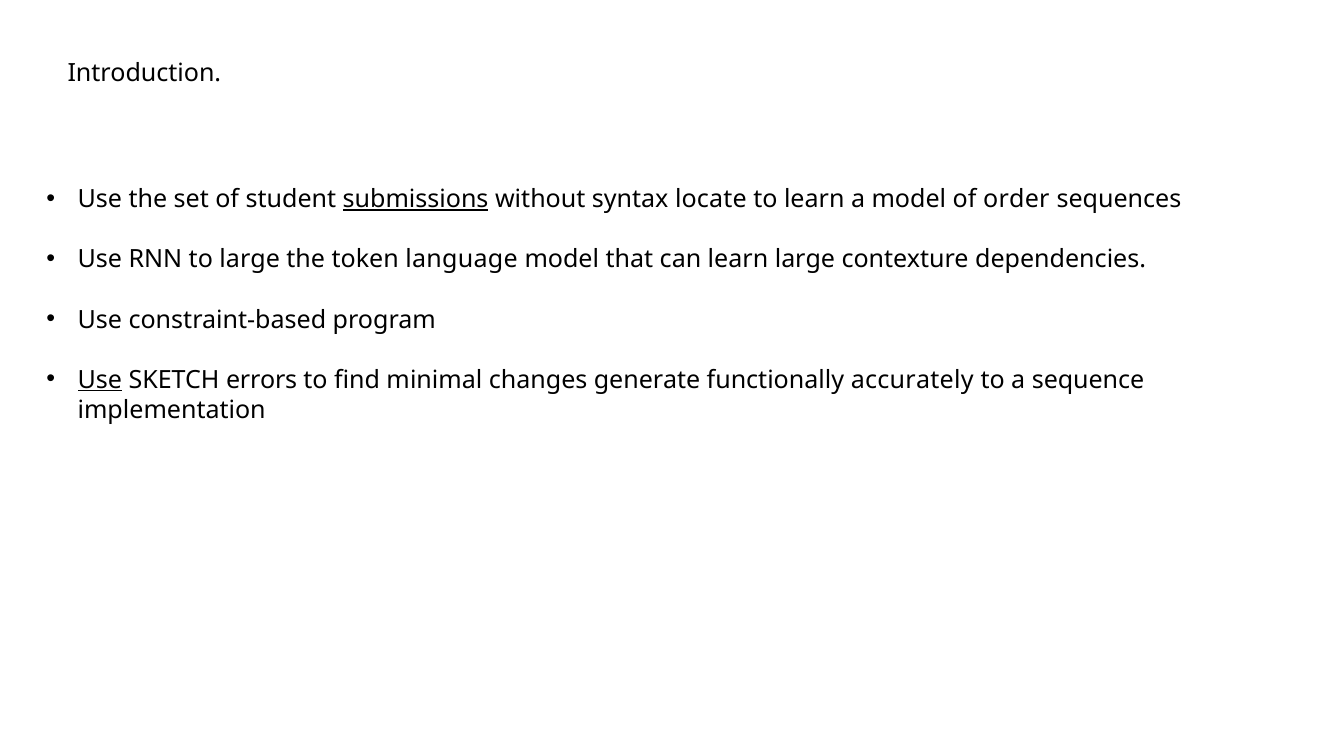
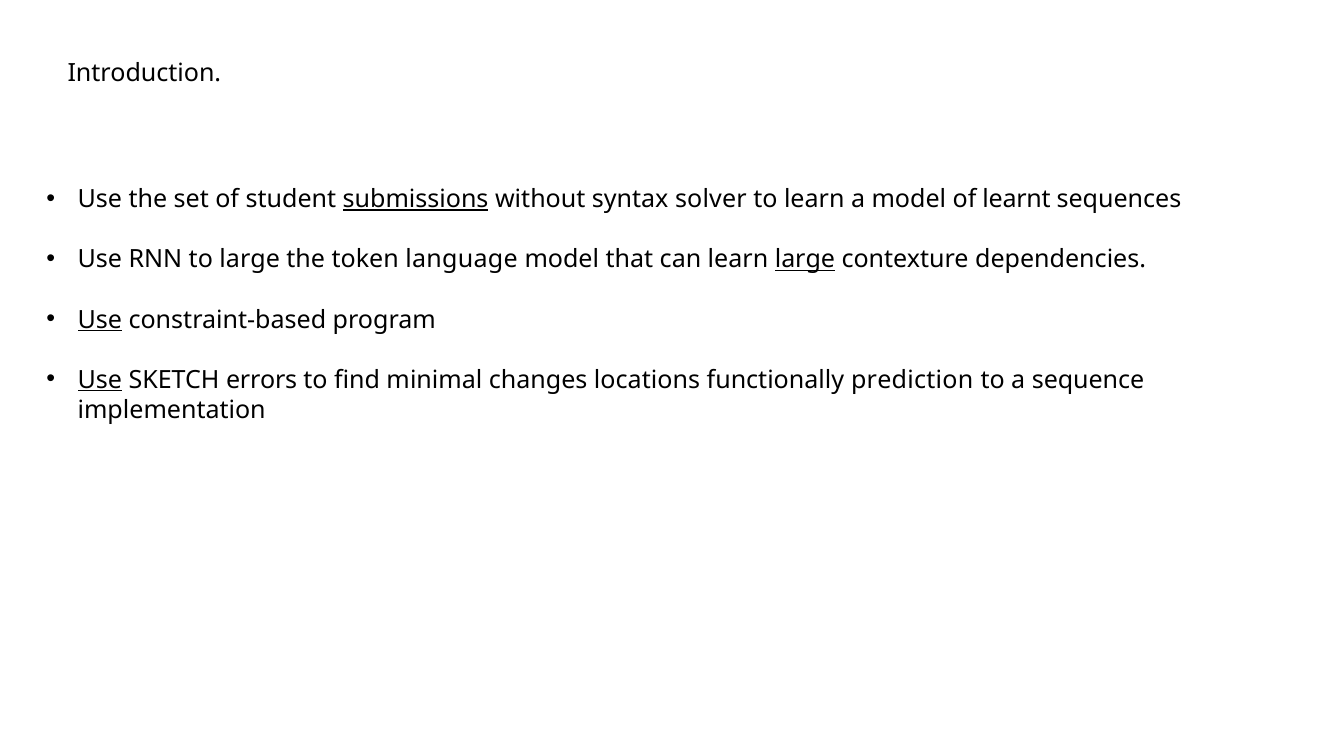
locate: locate -> solver
order: order -> learnt
large at (805, 260) underline: none -> present
Use at (100, 320) underline: none -> present
generate: generate -> locations
accurately: accurately -> prediction
